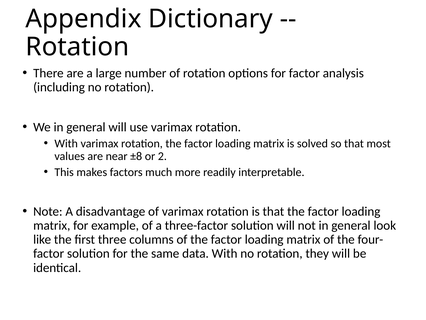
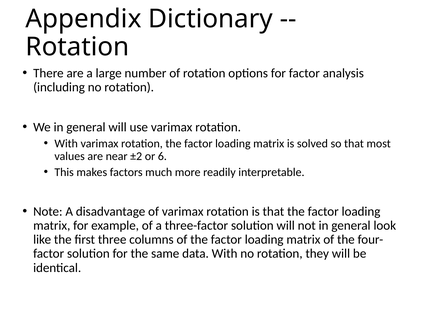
±8: ±8 -> ±2
2: 2 -> 6
